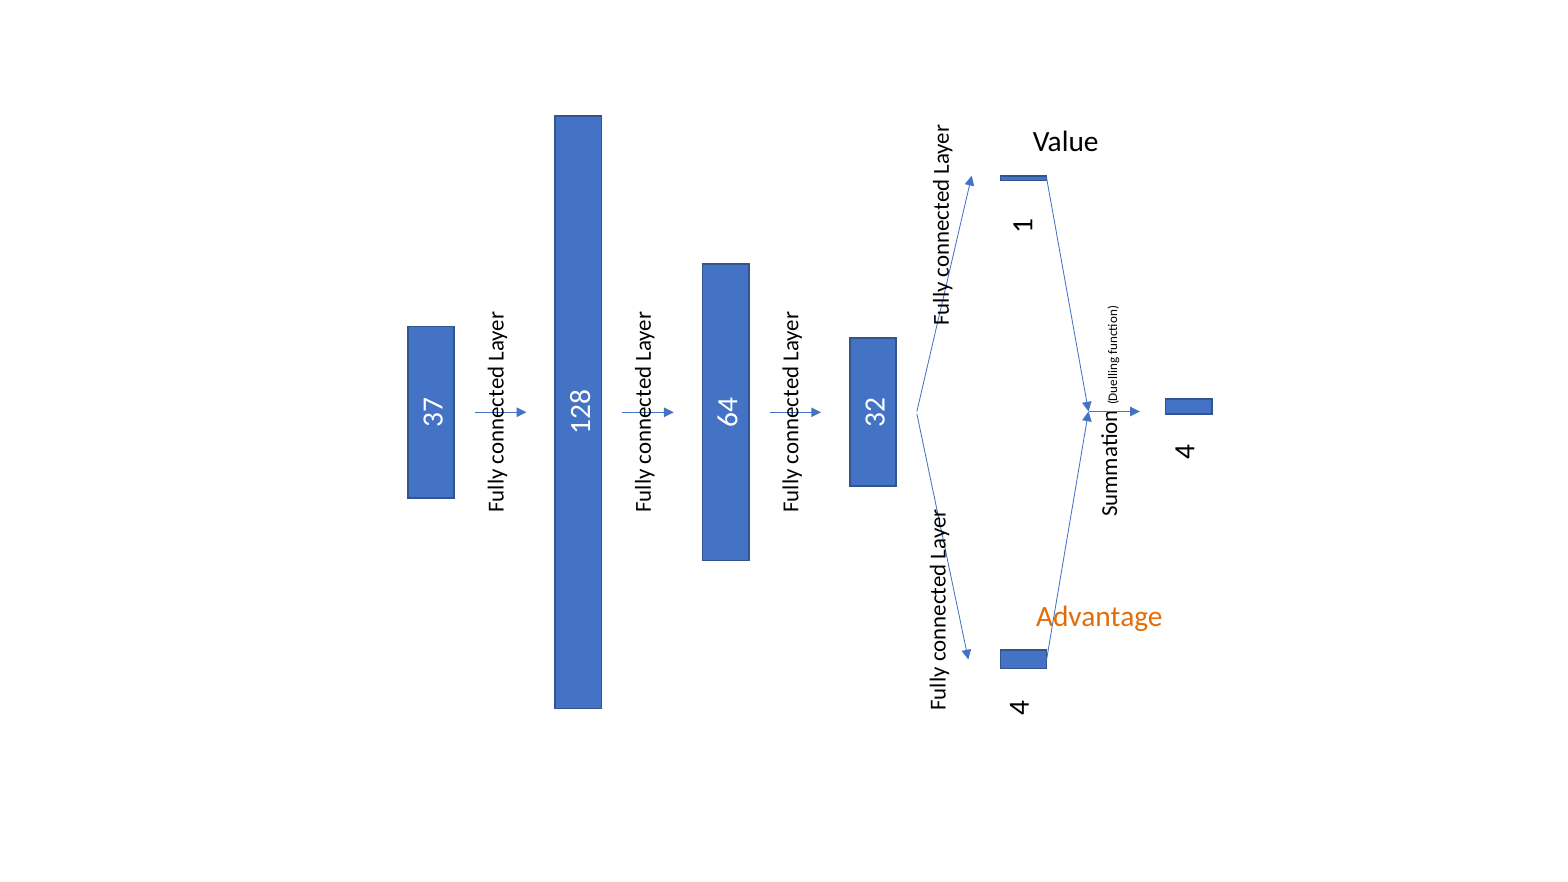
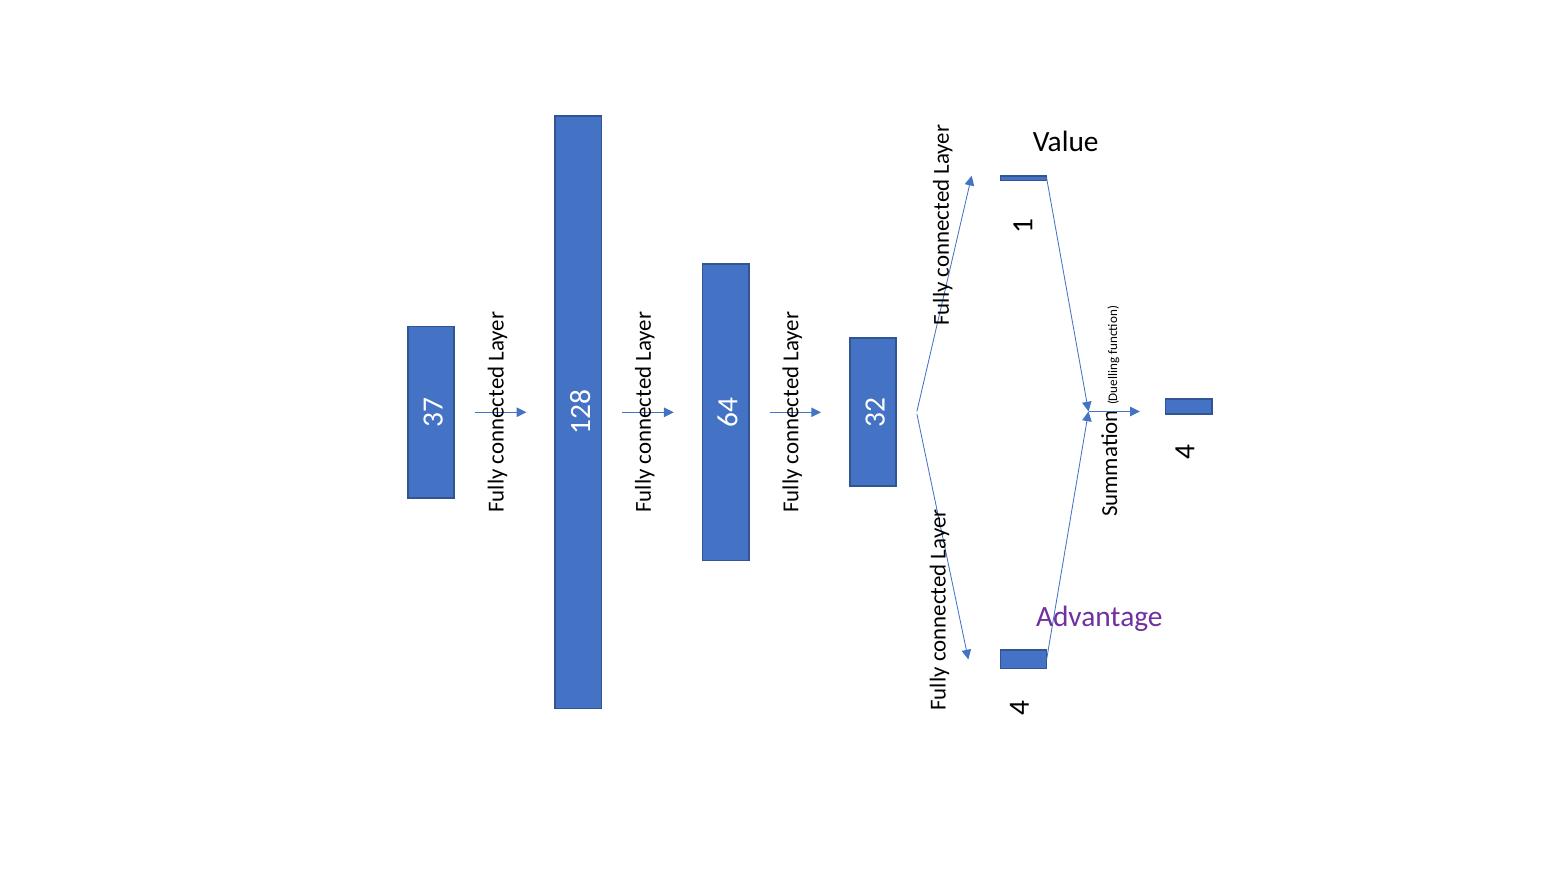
Advantage colour: orange -> purple
